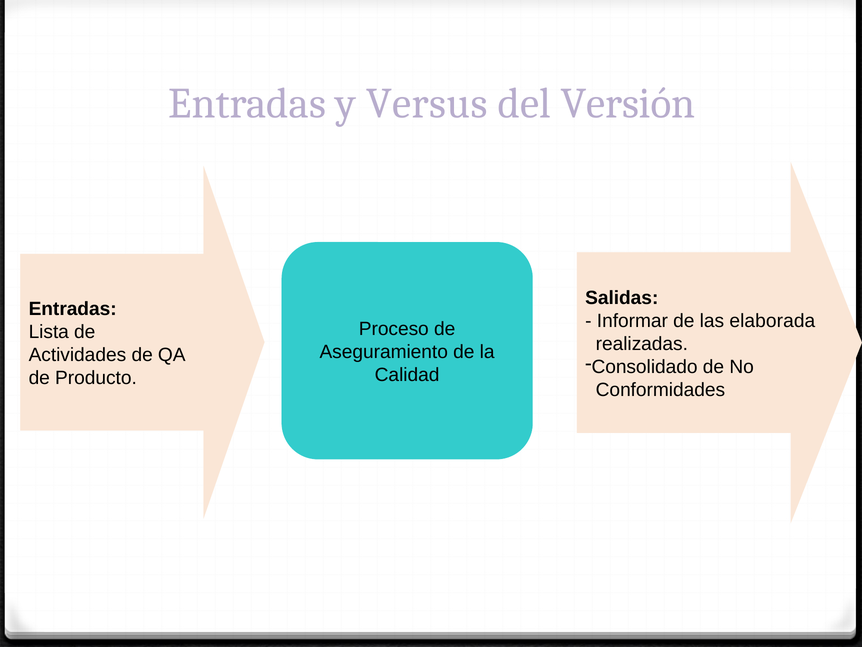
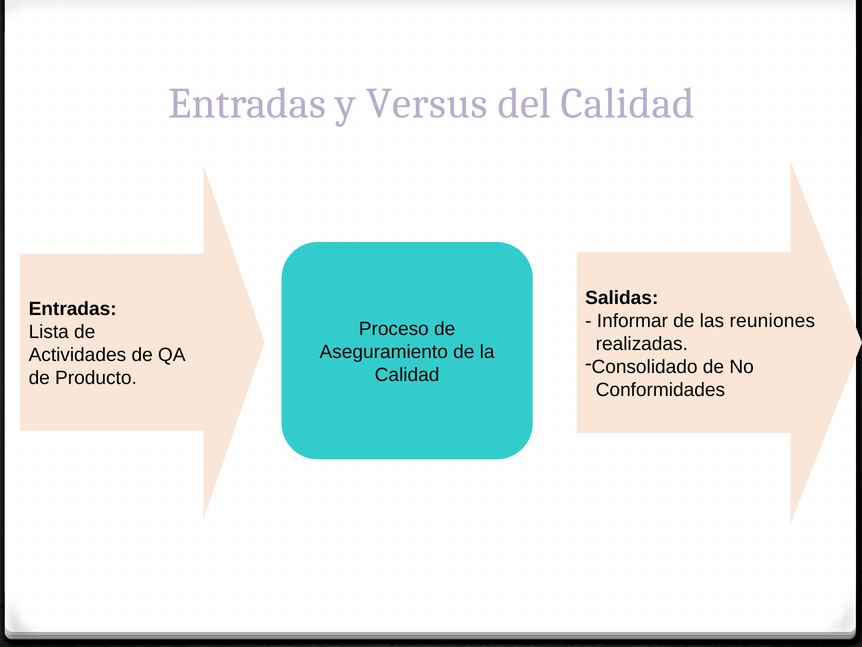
del Versión: Versión -> Calidad
elaborada: elaborada -> reuniones
